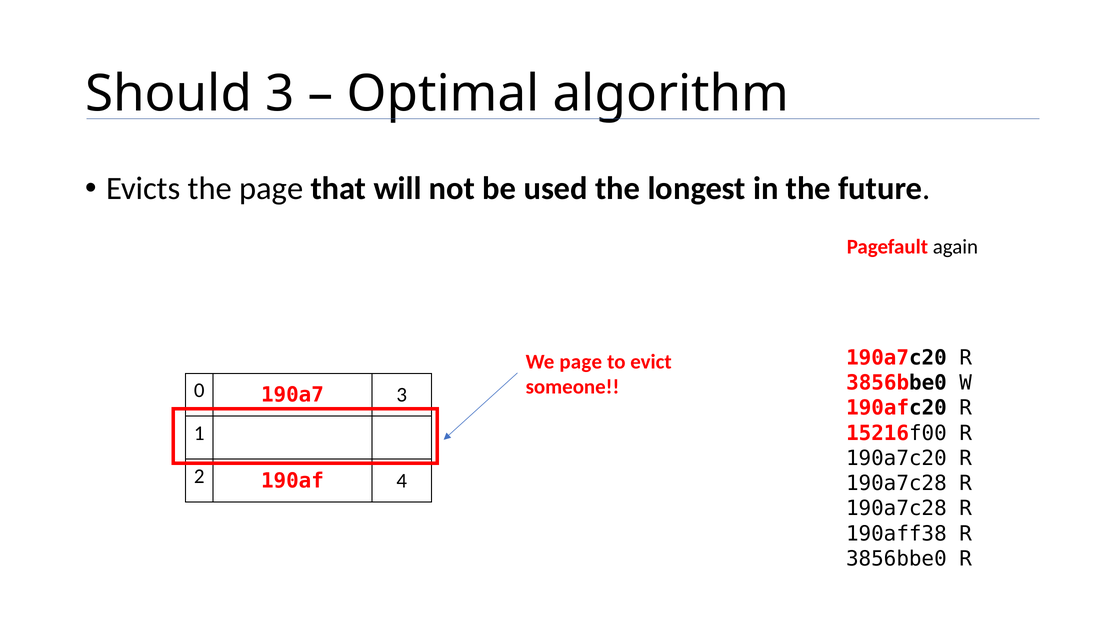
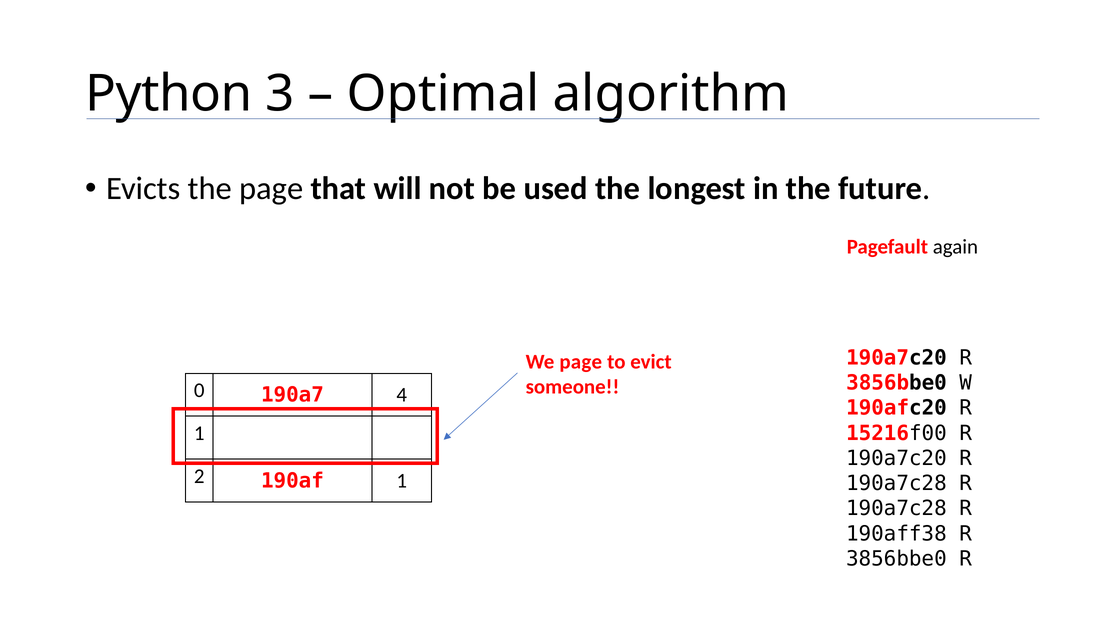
Should: Should -> Python
190a7 3: 3 -> 4
190af 4: 4 -> 1
